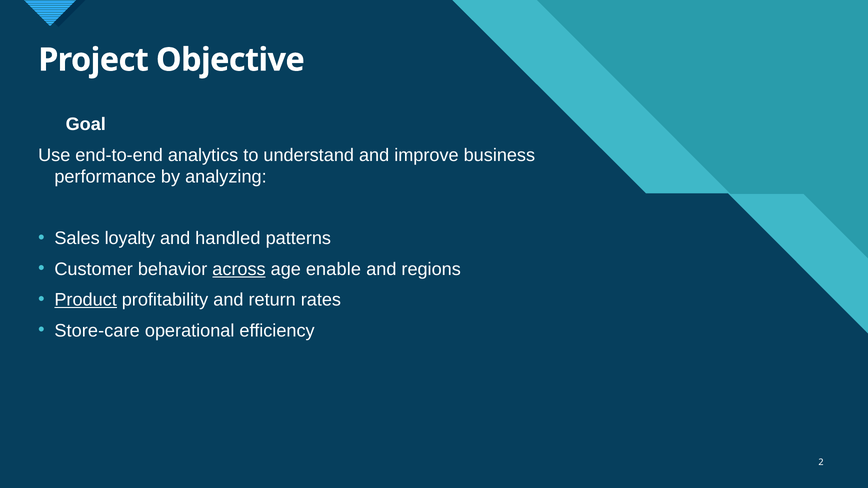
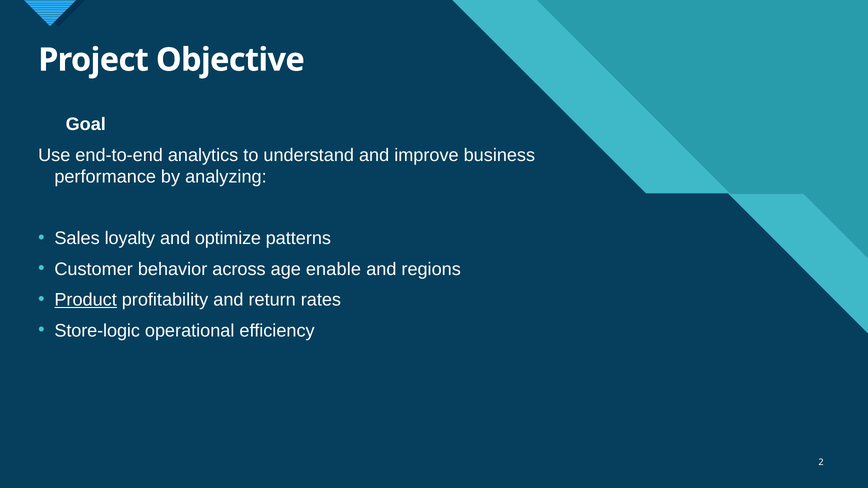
handled: handled -> optimize
across underline: present -> none
Store-care: Store-care -> Store-logic
